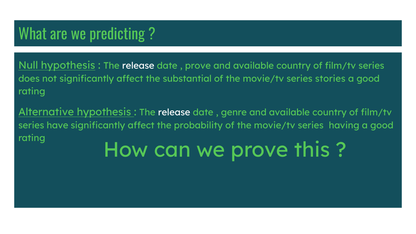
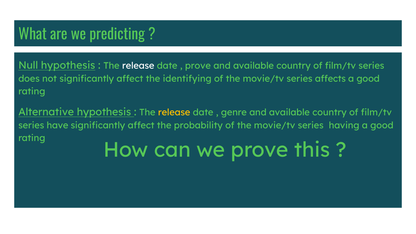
substantial: substantial -> identifying
stories: stories -> affects
release at (174, 113) colour: white -> yellow
